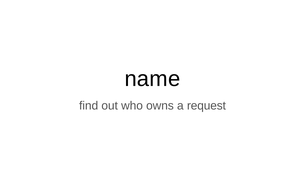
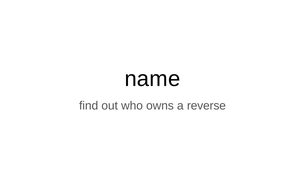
request: request -> reverse
